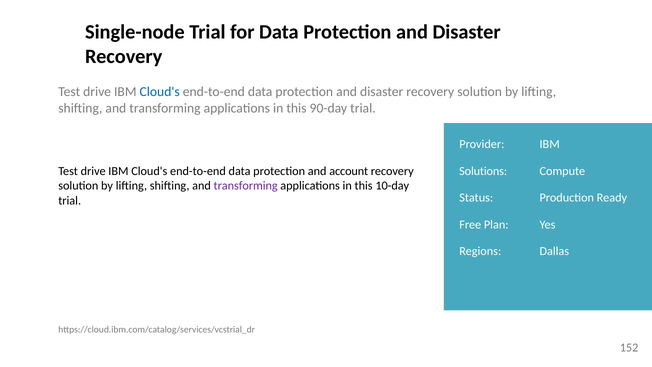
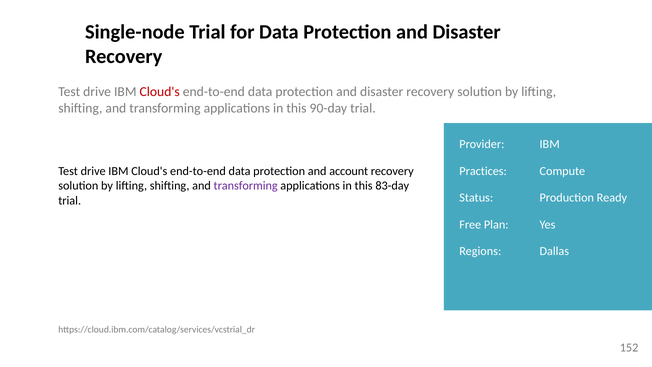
Cloud's at (160, 92) colour: blue -> red
Solutions: Solutions -> Practices
10-day: 10-day -> 83-day
